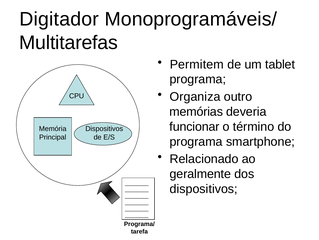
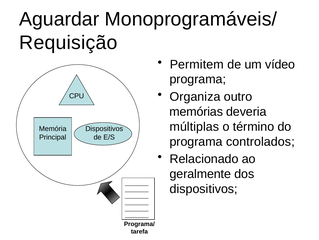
Digitador: Digitador -> Aguardar
Multitarefas: Multitarefas -> Requisição
tablet: tablet -> vídeo
funcionar: funcionar -> múltiplas
smartphone: smartphone -> controlados
